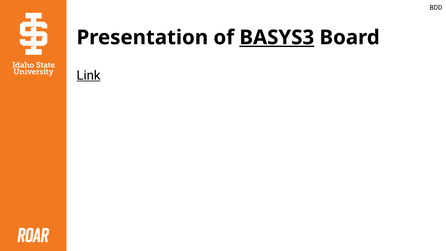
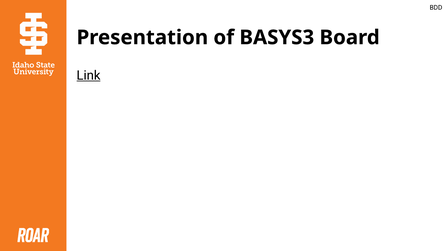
BASYS3 underline: present -> none
